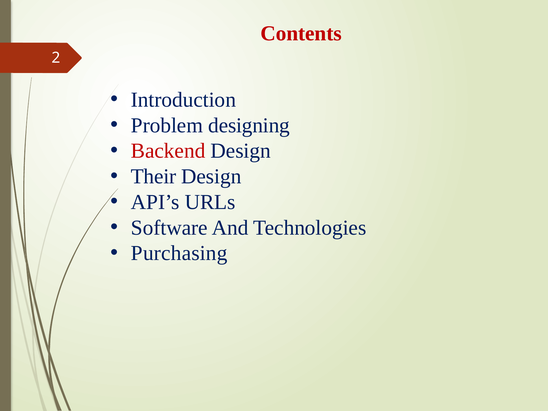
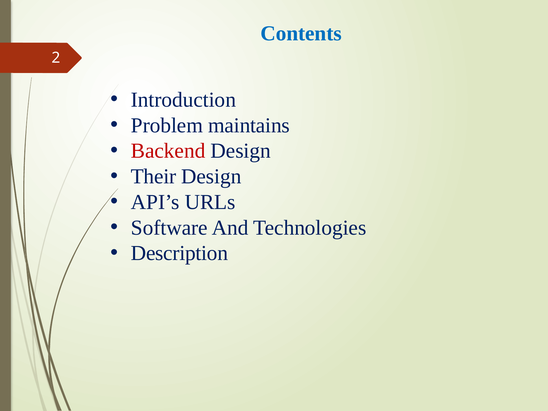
Contents colour: red -> blue
designing: designing -> maintains
Purchasing: Purchasing -> Description
